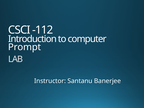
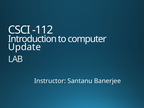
Prompt: Prompt -> Update
